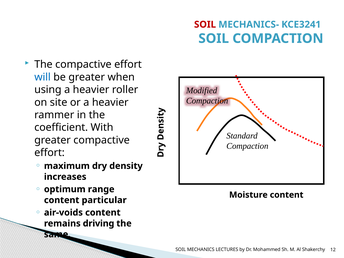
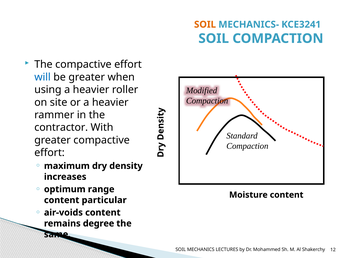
SOIL at (205, 24) colour: red -> orange
coefficient: coefficient -> contractor
driving: driving -> degree
